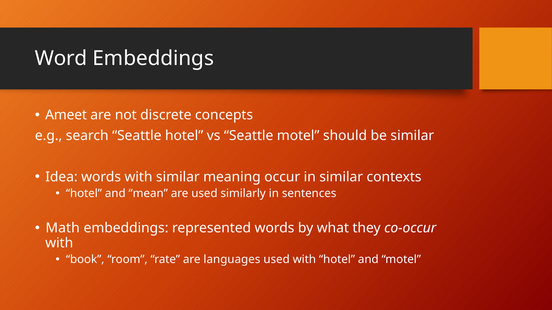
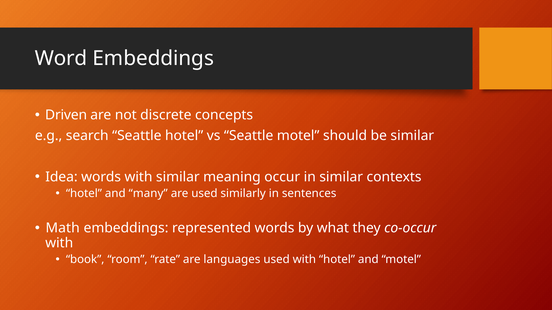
Ameet: Ameet -> Driven
mean: mean -> many
